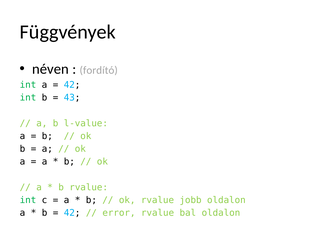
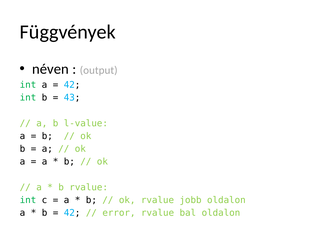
fordító: fordító -> output
